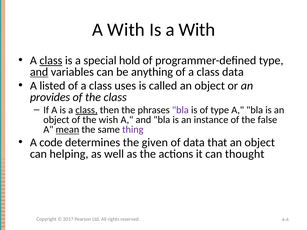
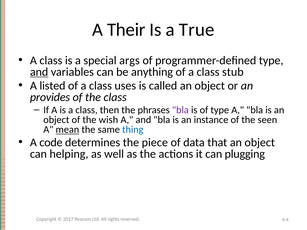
With at (126, 30): With -> Their
Is a With: With -> True
class at (51, 60) underline: present -> none
hold: hold -> args
class data: data -> stub
class at (86, 110) underline: present -> none
false: false -> seen
thing colour: purple -> blue
given: given -> piece
thought: thought -> plugging
